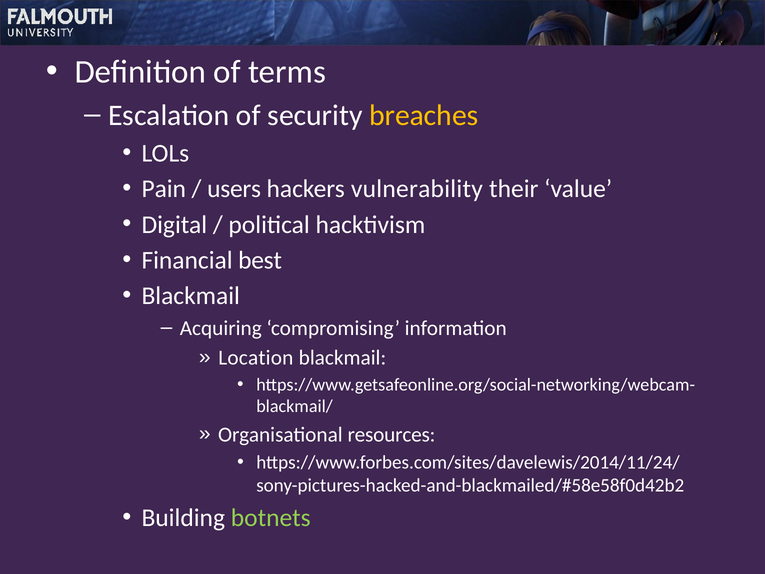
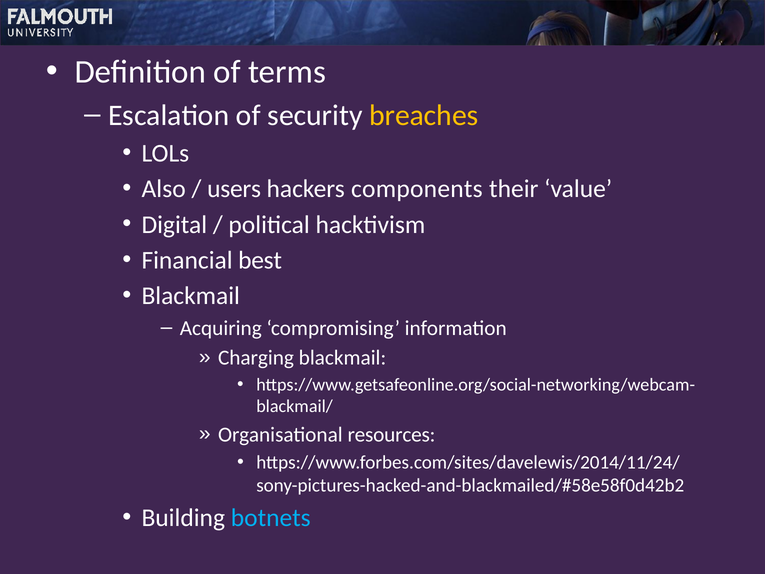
Pain: Pain -> Also
vulnerability: vulnerability -> components
Location: Location -> Charging
botnets colour: light green -> light blue
